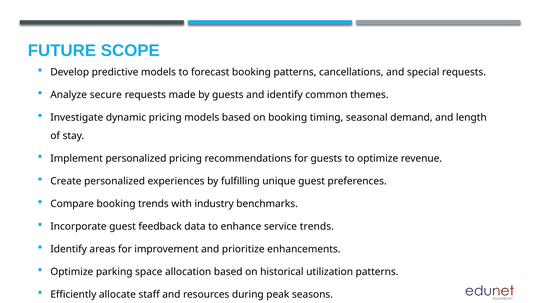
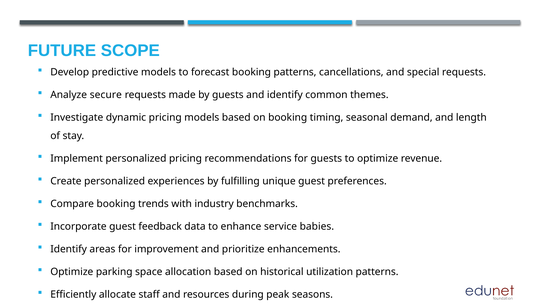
service trends: trends -> babies
